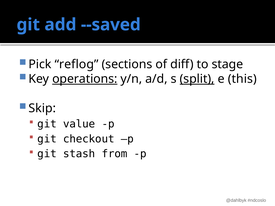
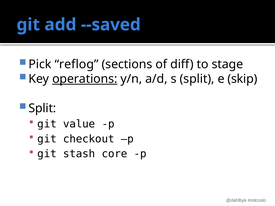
split at (197, 79) underline: present -> none
this: this -> skip
Skip at (42, 108): Skip -> Split
from: from -> core
